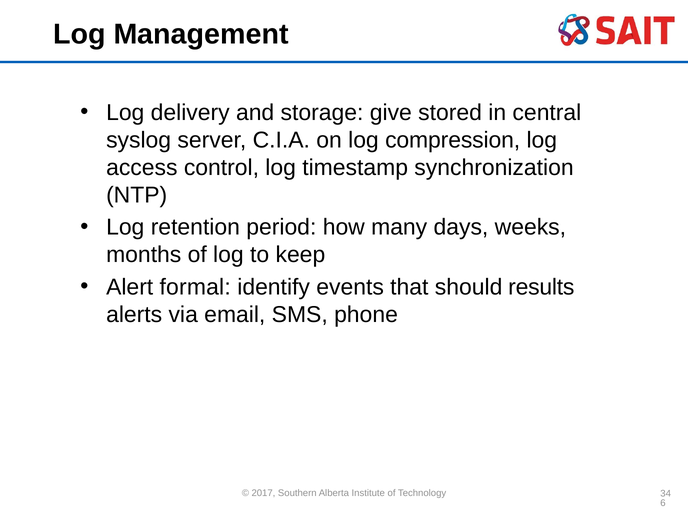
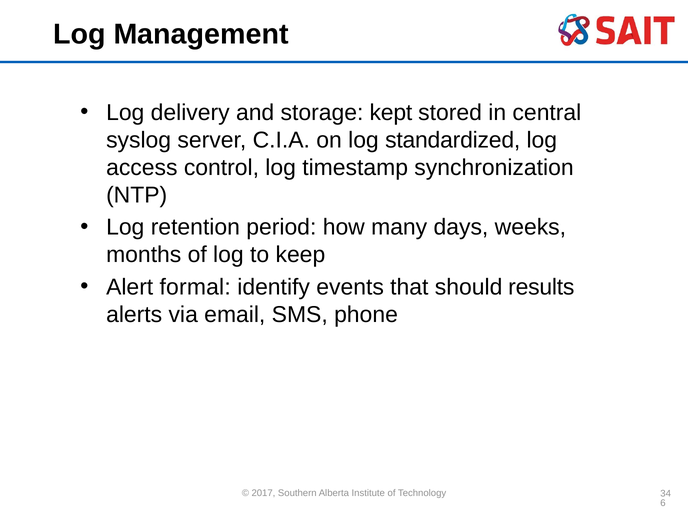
give: give -> kept
compression: compression -> standardized
